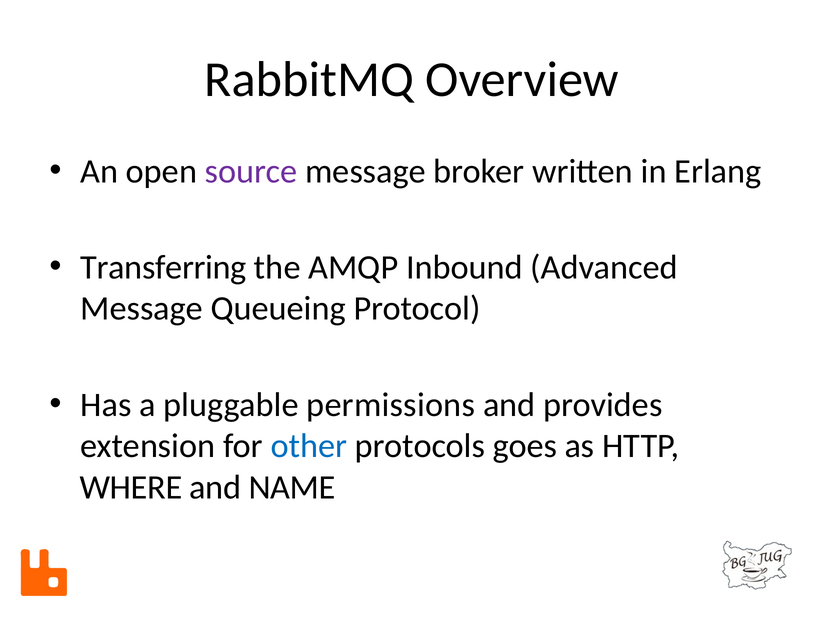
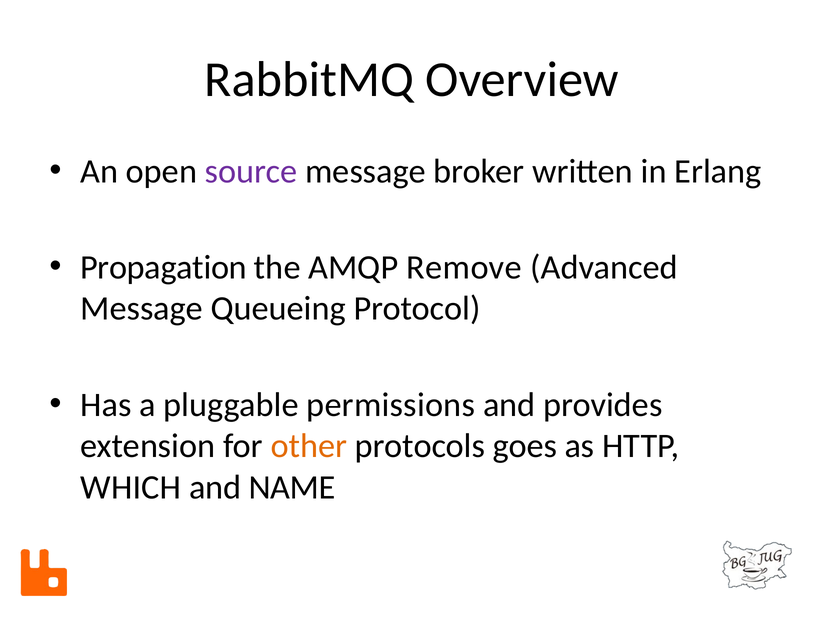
Transferring: Transferring -> Propagation
Inbound: Inbound -> Remove
other colour: blue -> orange
WHERE: WHERE -> WHICH
